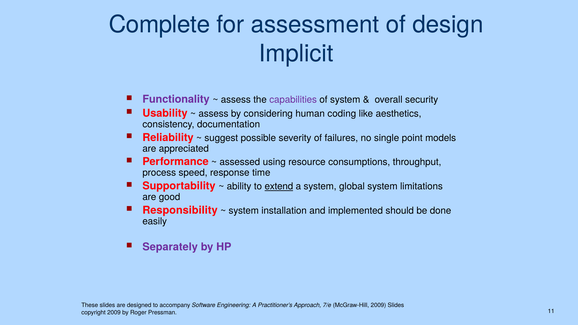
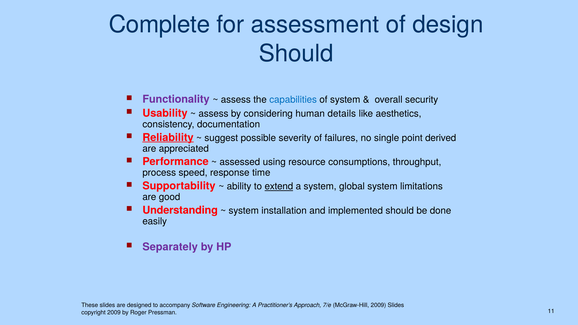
Implicit at (296, 53): Implicit -> Should
capabilities colour: purple -> blue
coding: coding -> details
Reliability underline: none -> present
models: models -> derived
Responsibility: Responsibility -> Understanding
